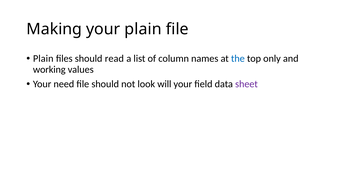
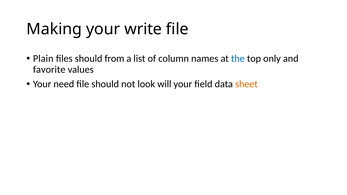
your plain: plain -> write
read: read -> from
working: working -> favorite
sheet colour: purple -> orange
